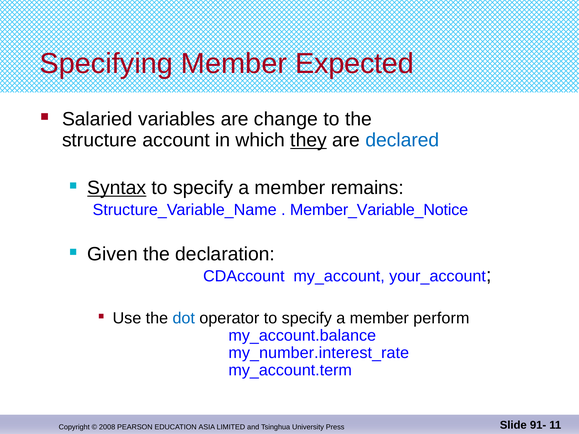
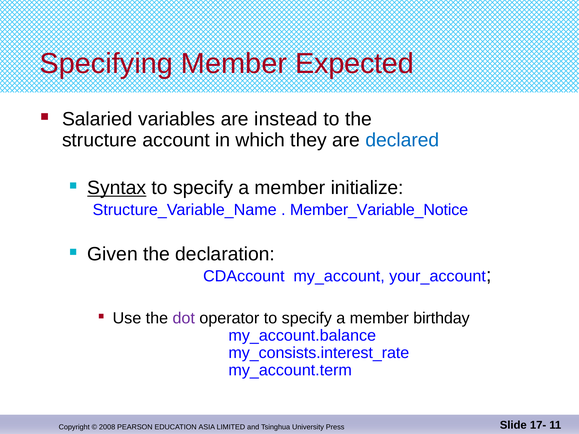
change: change -> instead
they underline: present -> none
remains: remains -> initialize
dot colour: blue -> purple
perform: perform -> birthday
my_number.interest_rate: my_number.interest_rate -> my_consists.interest_rate
91-: 91- -> 17-
